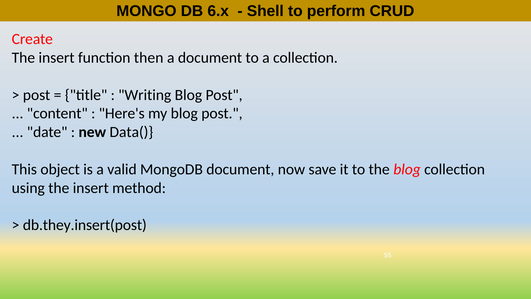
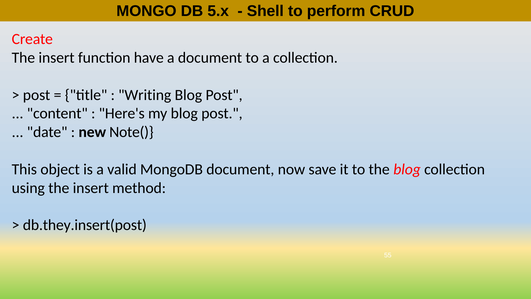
6.x: 6.x -> 5.x
then: then -> have
Data(: Data( -> Note(
